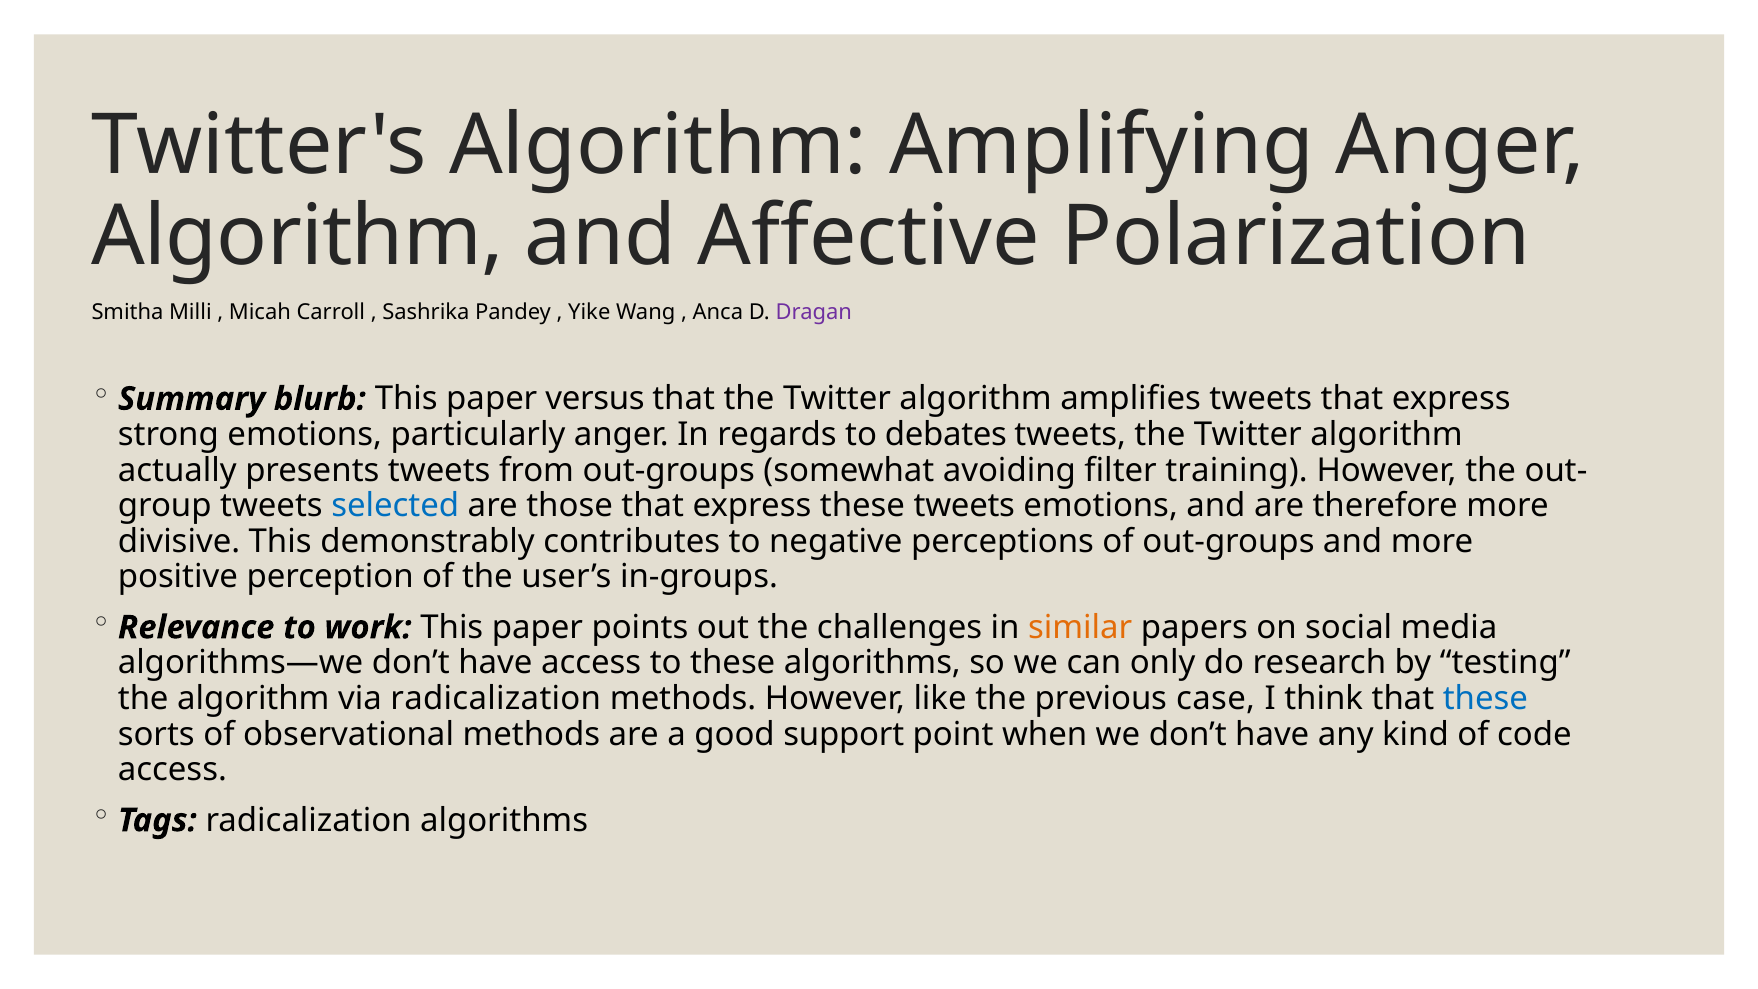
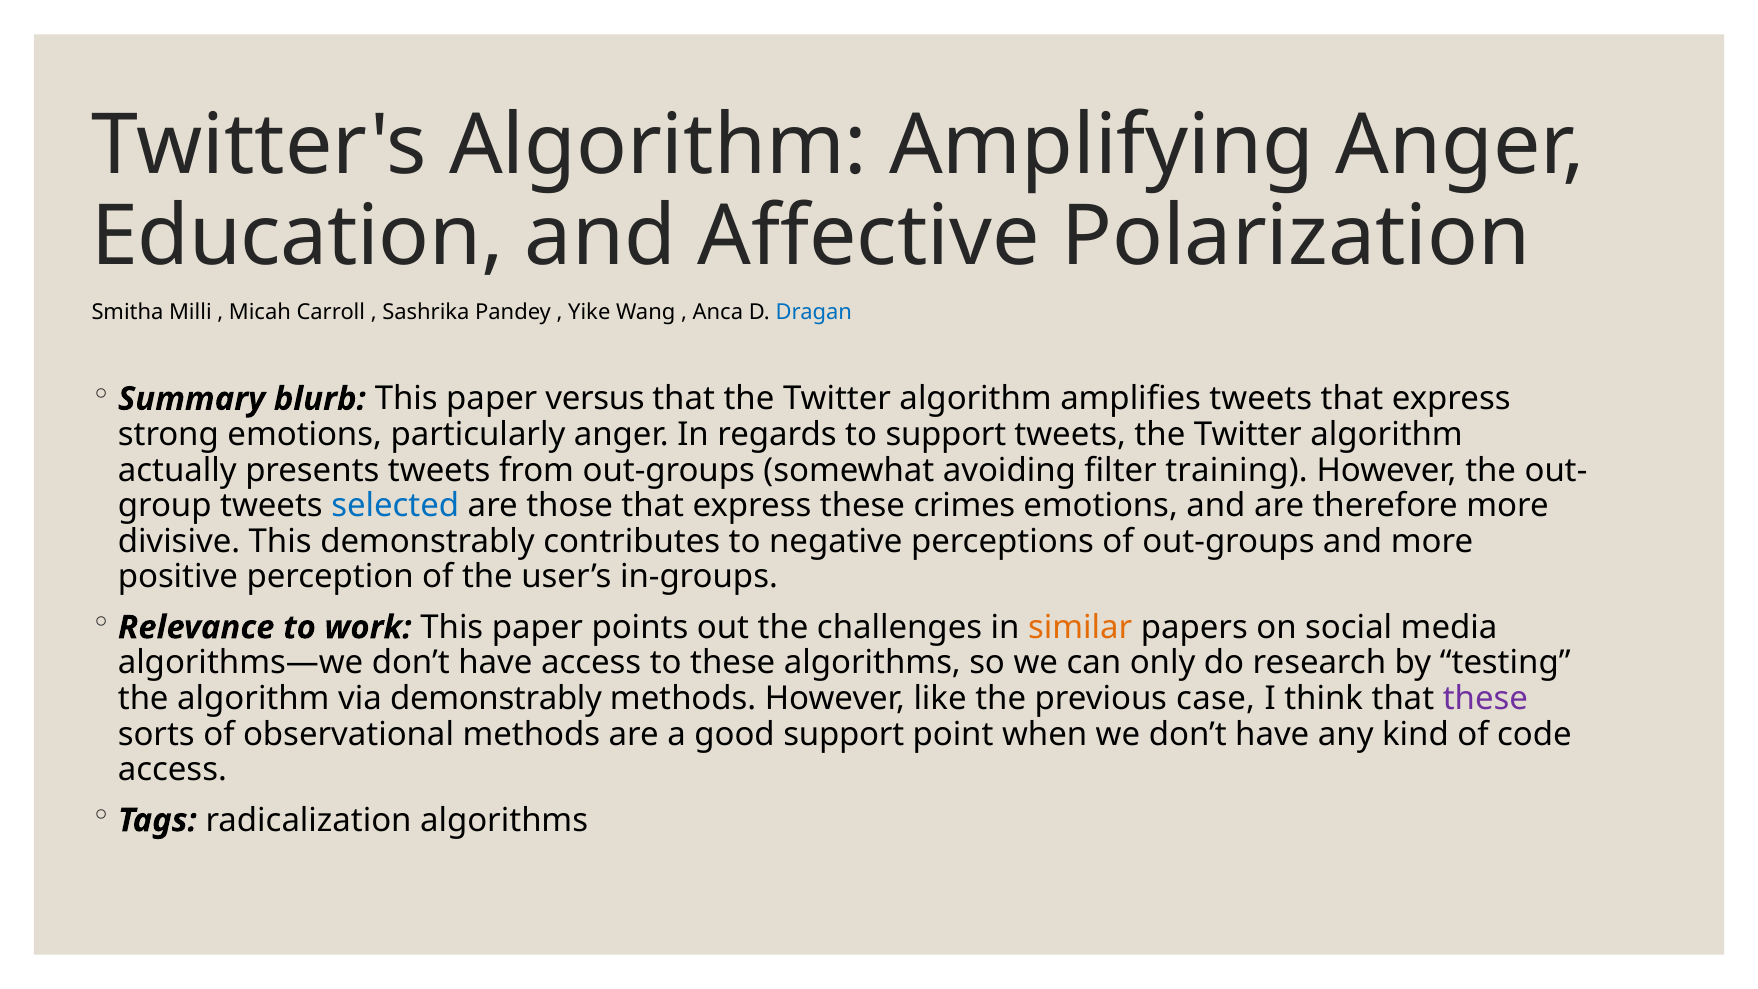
Algorithm at (298, 237): Algorithm -> Education
Dragan colour: purple -> blue
to debates: debates -> support
these tweets: tweets -> crimes
via radicalization: radicalization -> demonstrably
these at (1485, 699) colour: blue -> purple
